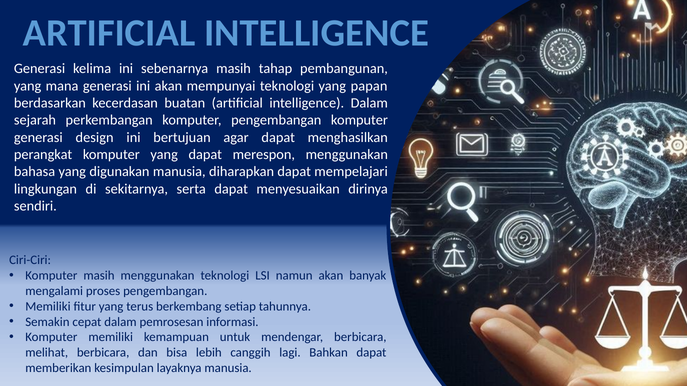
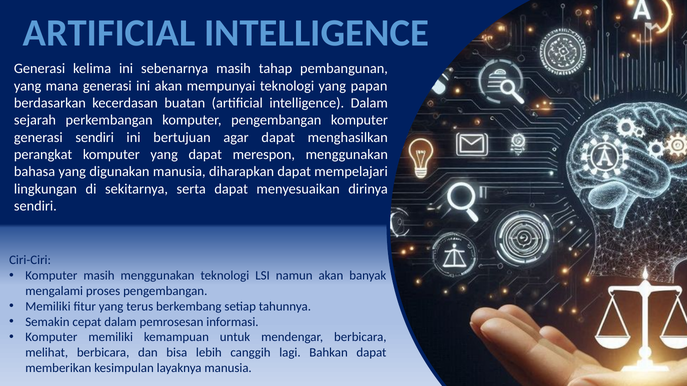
generasi design: design -> sendiri
